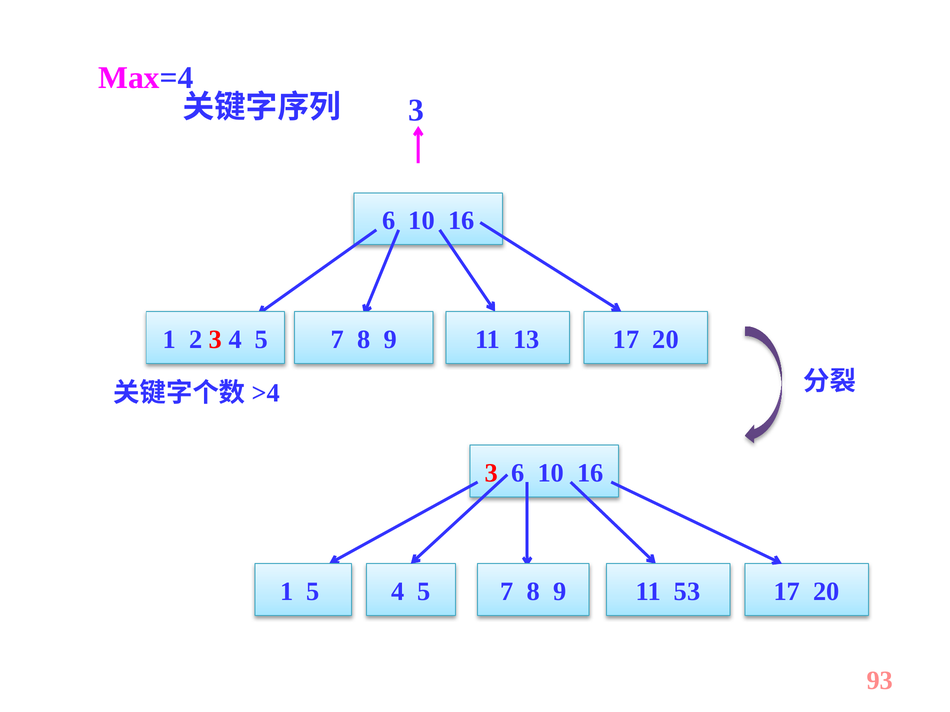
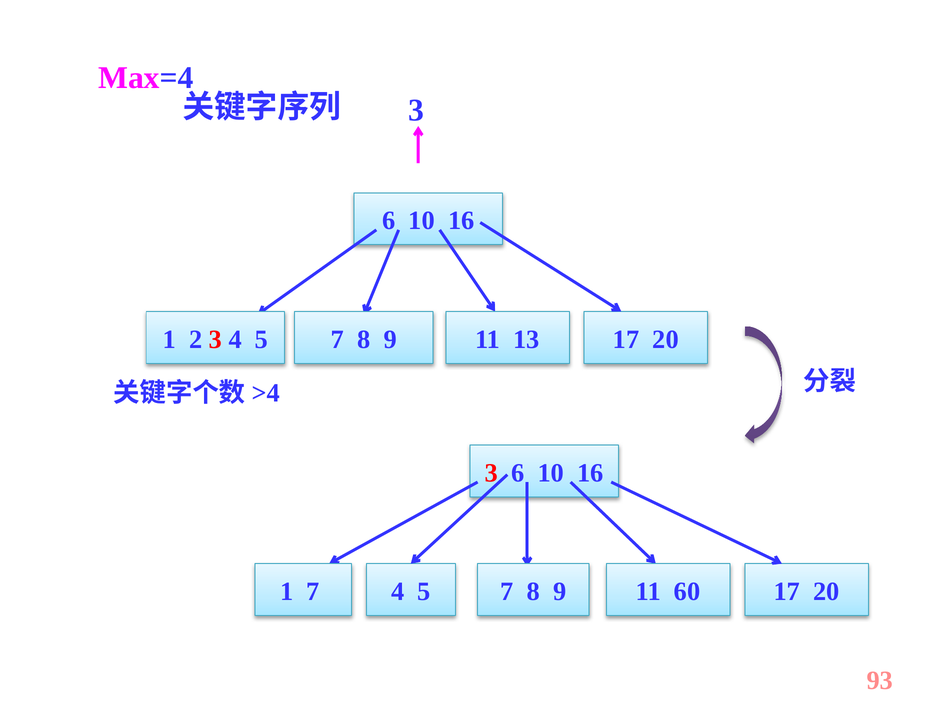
1 5: 5 -> 7
53: 53 -> 60
